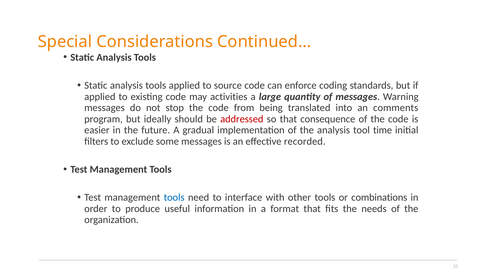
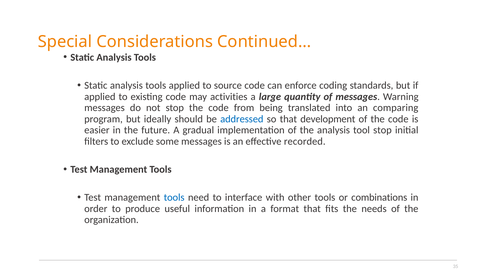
comments: comments -> comparing
addressed colour: red -> blue
consequence: consequence -> development
tool time: time -> stop
